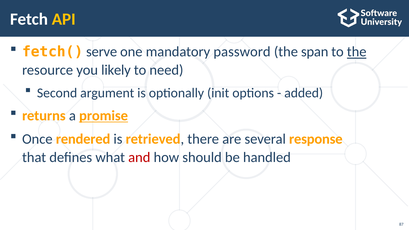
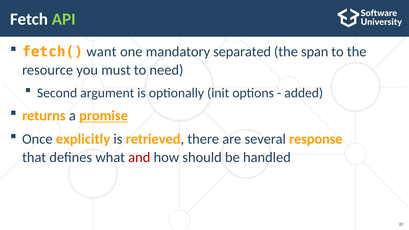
API colour: yellow -> light green
serve: serve -> want
password: password -> separated
the at (357, 52) underline: present -> none
likely: likely -> must
rendered: rendered -> explicitly
